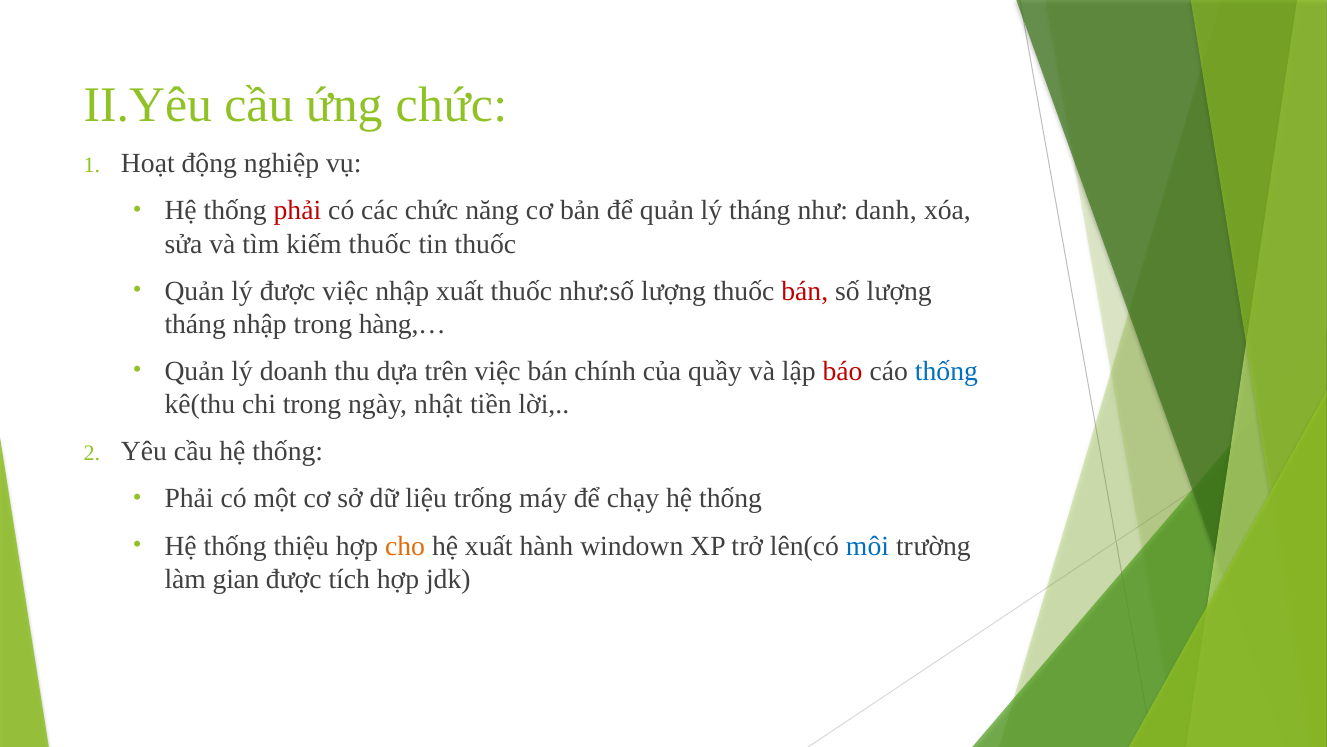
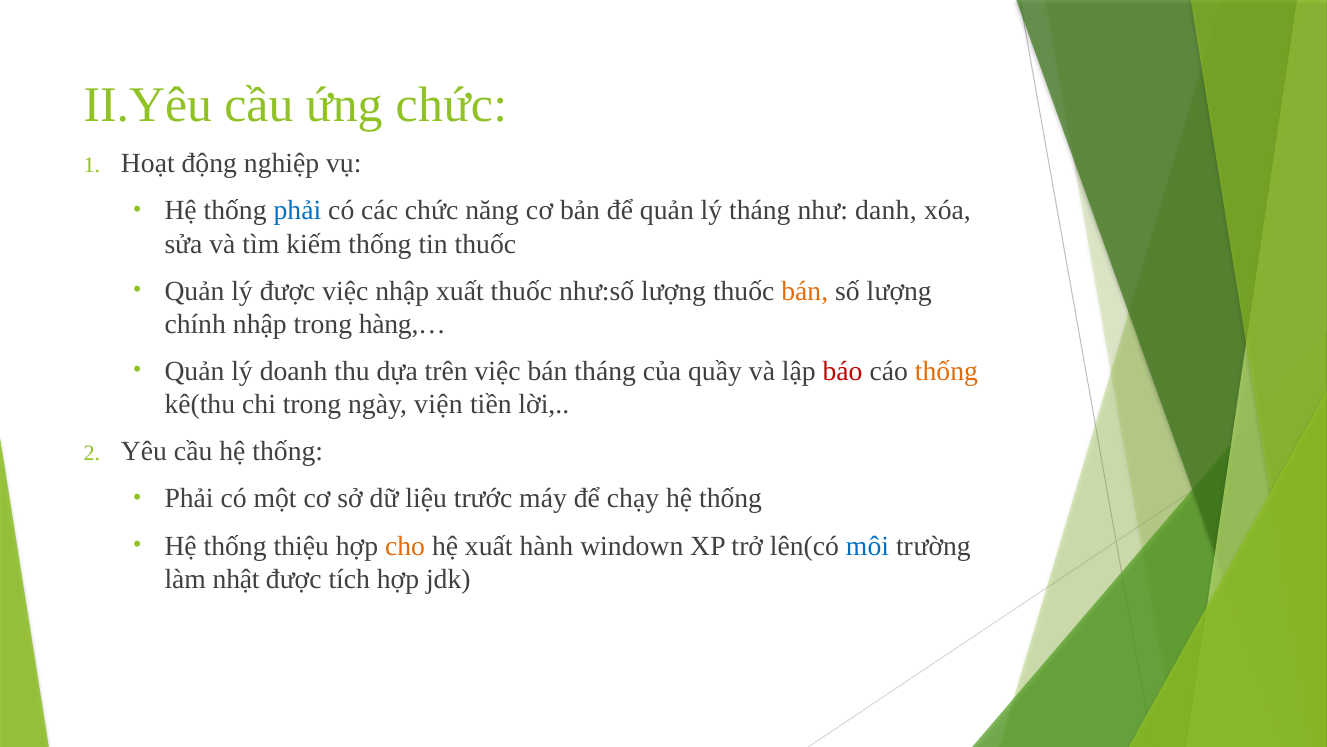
phải at (297, 211) colour: red -> blue
kiếm thuốc: thuốc -> thống
bán at (805, 291) colour: red -> orange
tháng at (195, 324): tháng -> chính
bán chính: chính -> tháng
thống at (946, 371) colour: blue -> orange
nhật: nhật -> viện
trống: trống -> trước
gian: gian -> nhật
